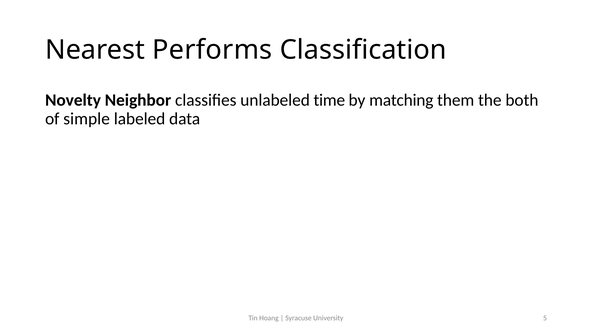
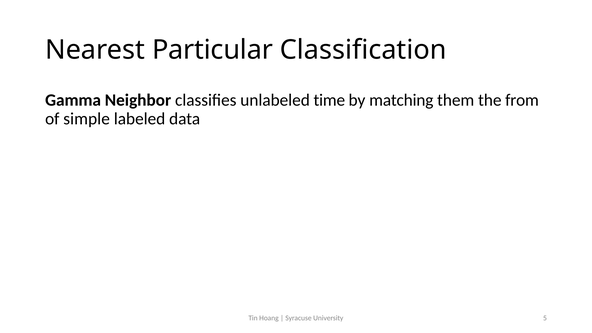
Performs: Performs -> Particular
Novelty: Novelty -> Gamma
both: both -> from
